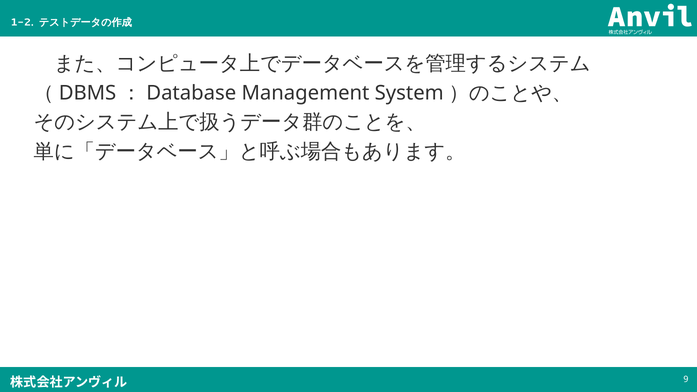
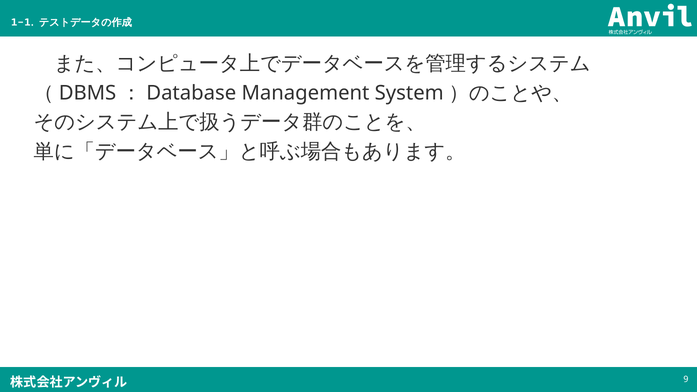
1-2: 1-2 -> 1-1
